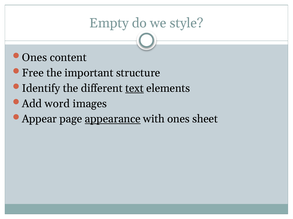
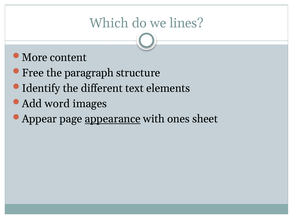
Empty: Empty -> Which
style: style -> lines
Ones at (34, 58): Ones -> More
important: important -> paragraph
text underline: present -> none
